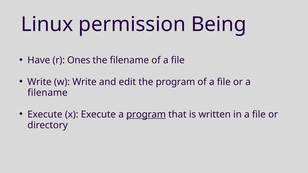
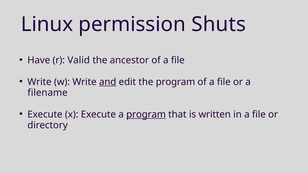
Being: Being -> Shuts
Ones: Ones -> Valid
the filename: filename -> ancestor
and underline: none -> present
